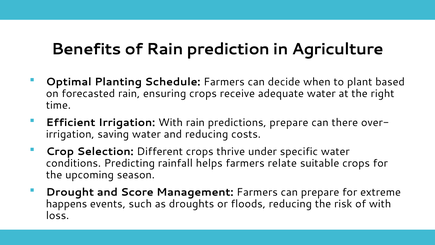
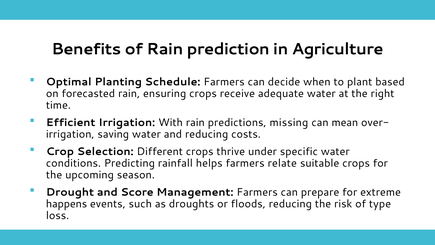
predictions prepare: prepare -> missing
there: there -> mean
of with: with -> type
